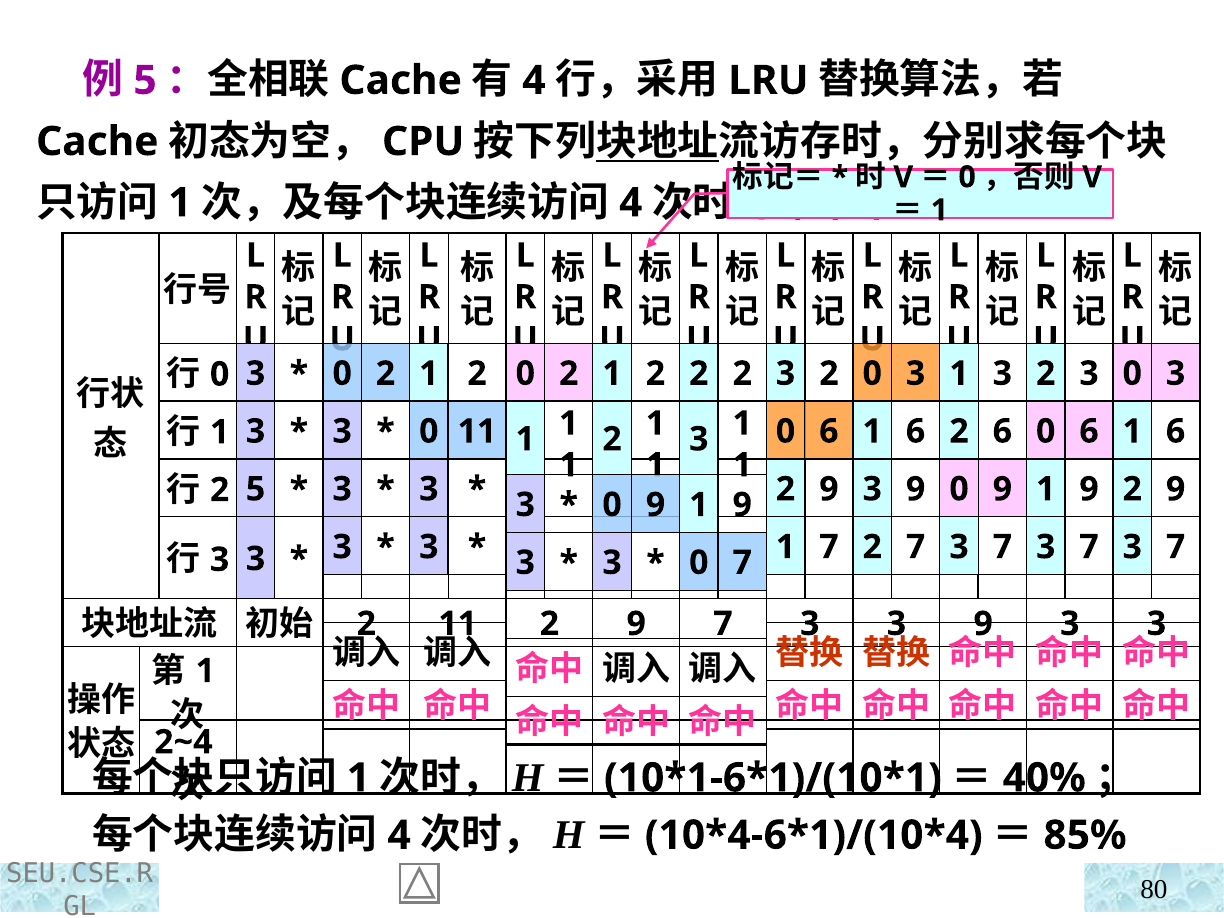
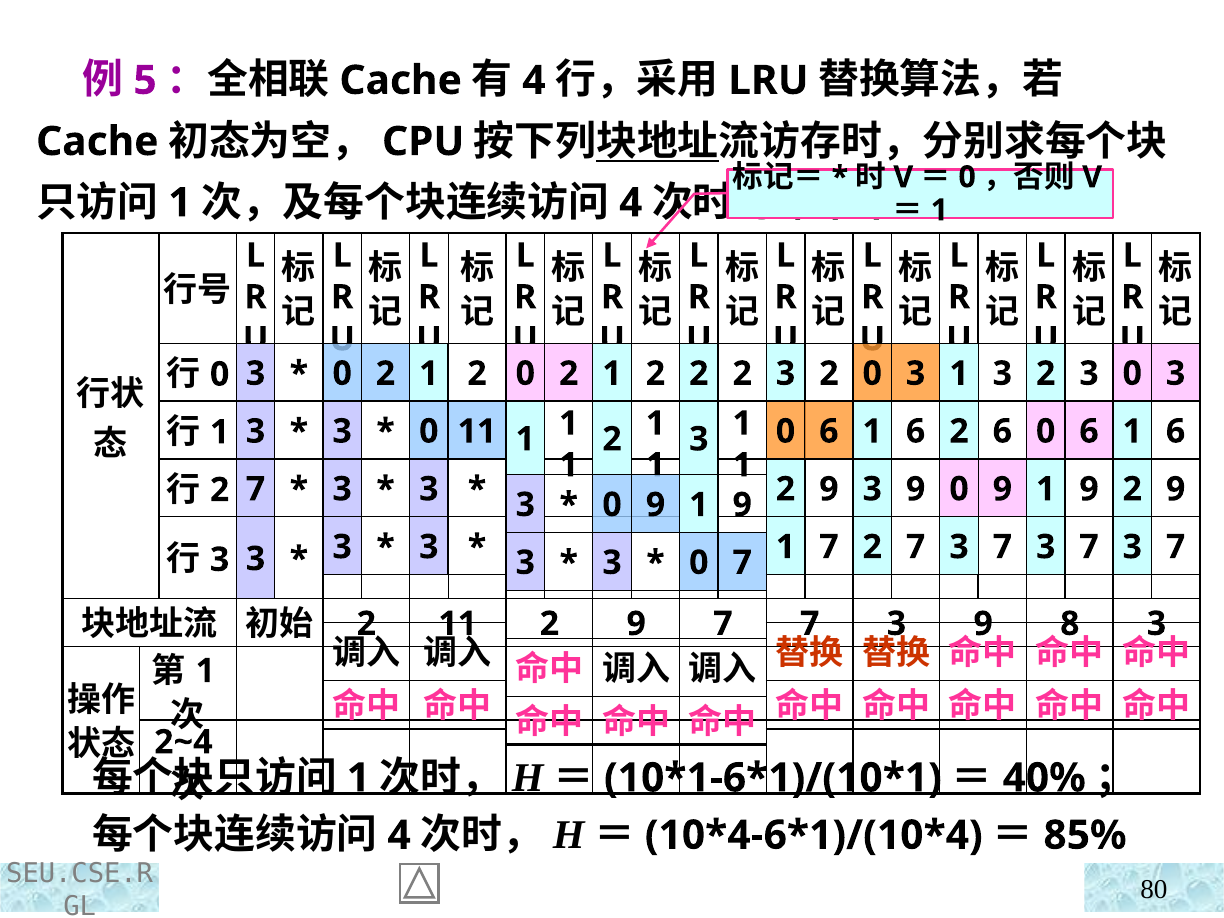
5 at (256, 489): 5 -> 7
9 7 3: 3 -> 7
3 9 3: 3 -> 8
